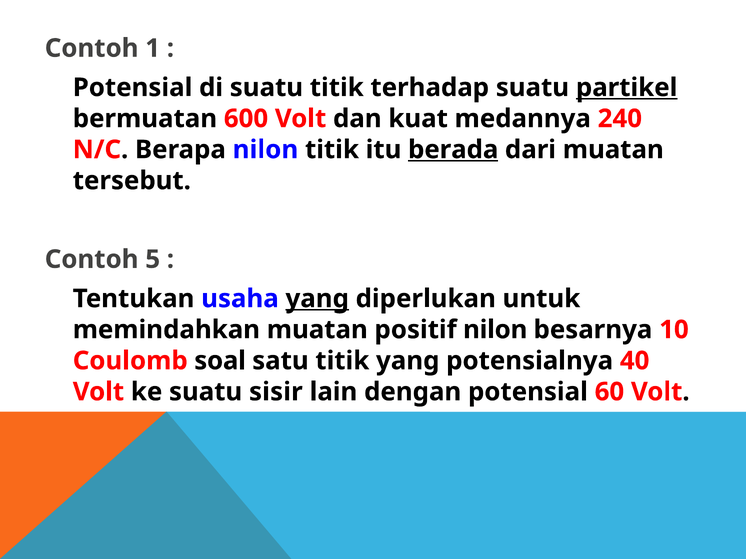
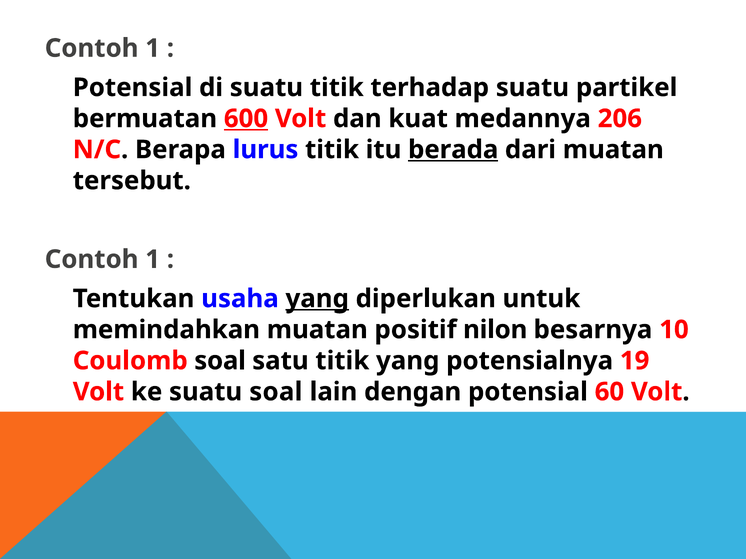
partikel underline: present -> none
600 underline: none -> present
240: 240 -> 206
Berapa nilon: nilon -> lurus
5 at (153, 260): 5 -> 1
40: 40 -> 19
suatu sisir: sisir -> soal
